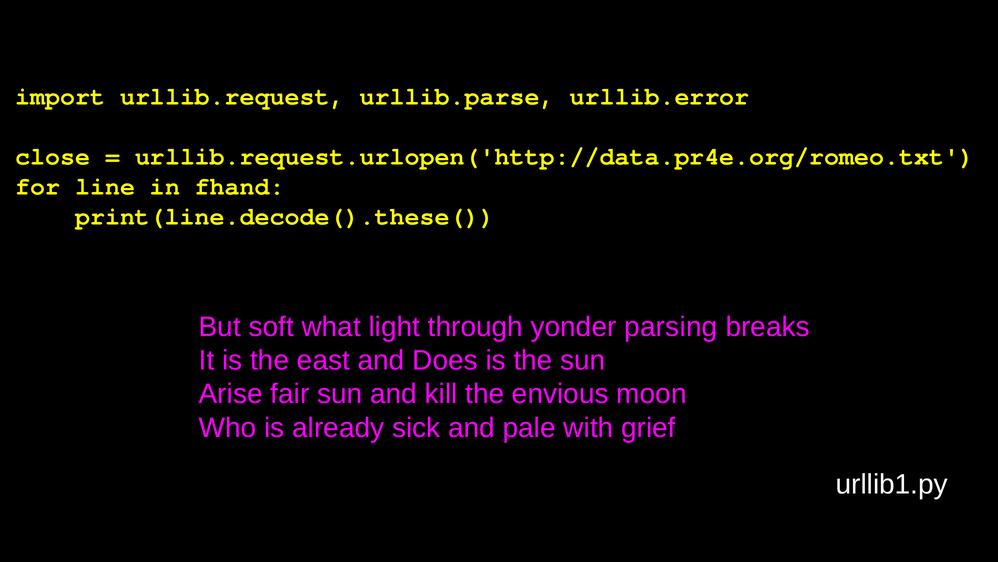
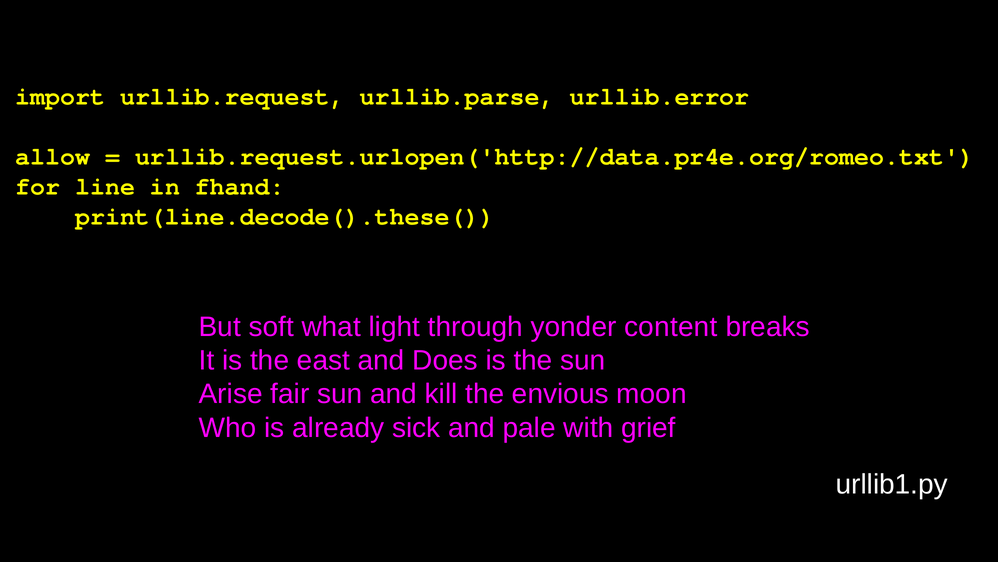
close: close -> allow
parsing: parsing -> content
